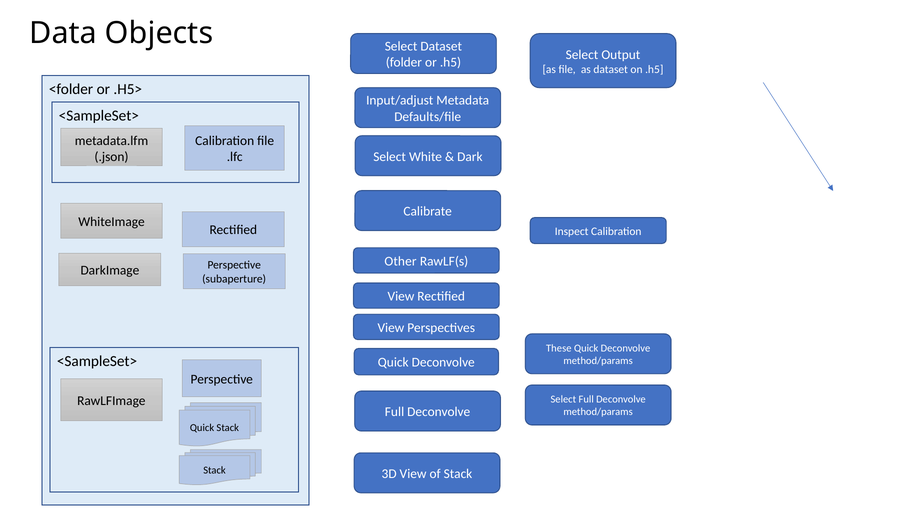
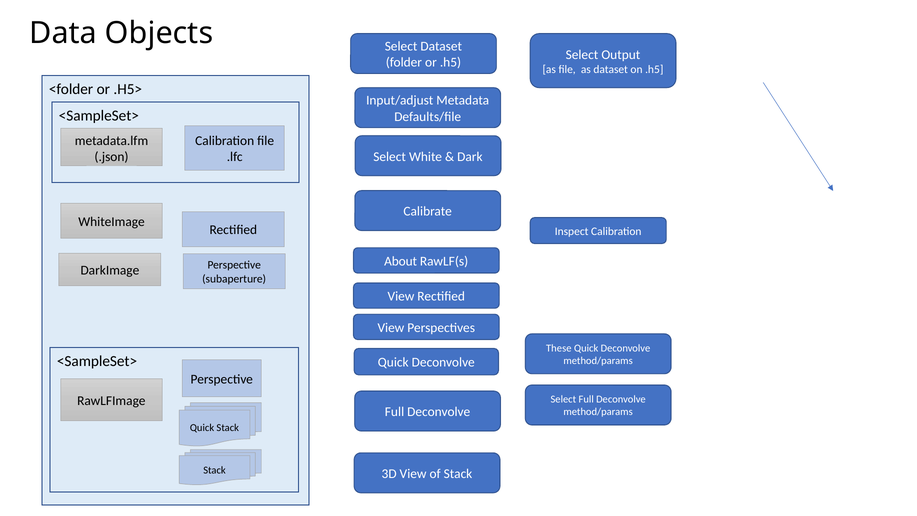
Other: Other -> About
